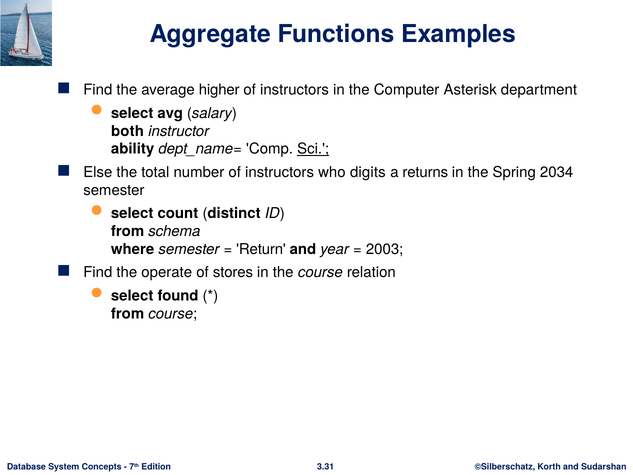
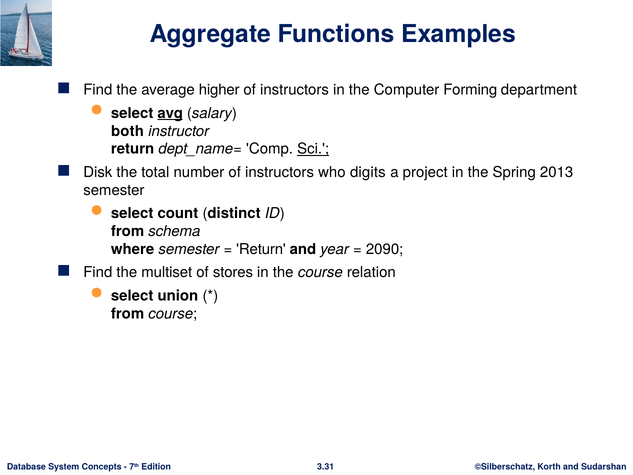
Asterisk: Asterisk -> Forming
avg underline: none -> present
ability at (133, 149): ability -> return
Else: Else -> Disk
returns: returns -> project
2034: 2034 -> 2013
2003: 2003 -> 2090
operate: operate -> multiset
found: found -> union
